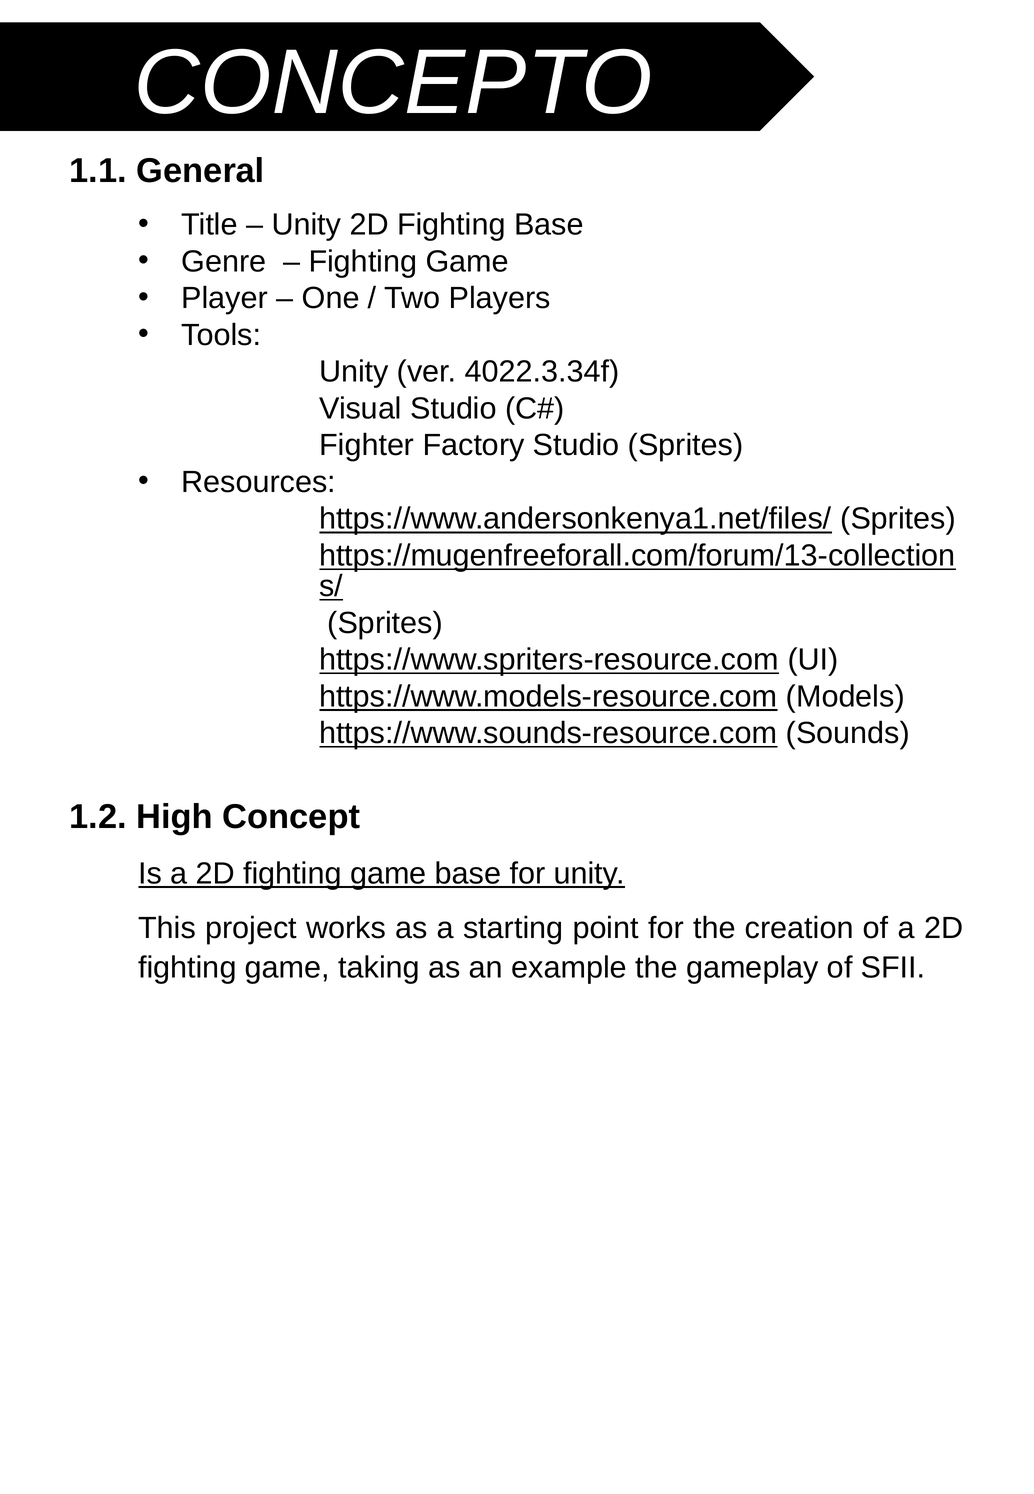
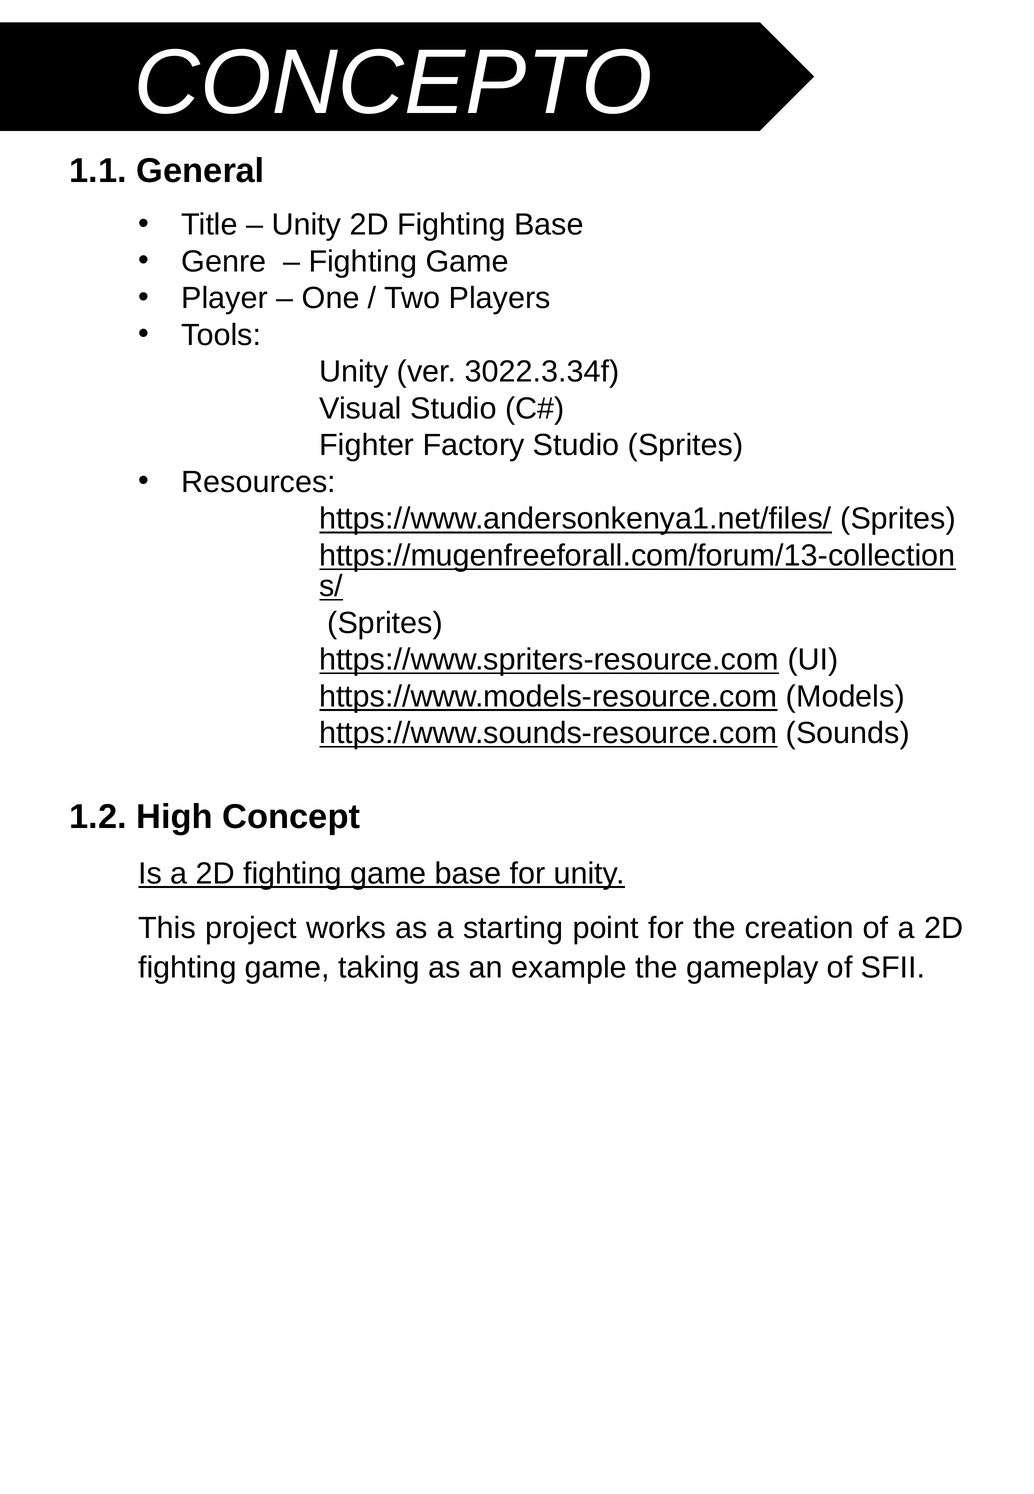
4022.3.34f: 4022.3.34f -> 3022.3.34f
